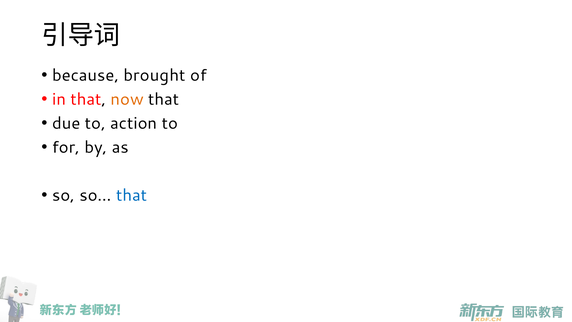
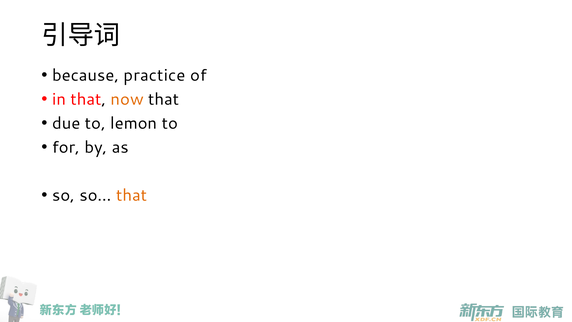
brought: brought -> practice
action: action -> lemon
that at (132, 195) colour: blue -> orange
